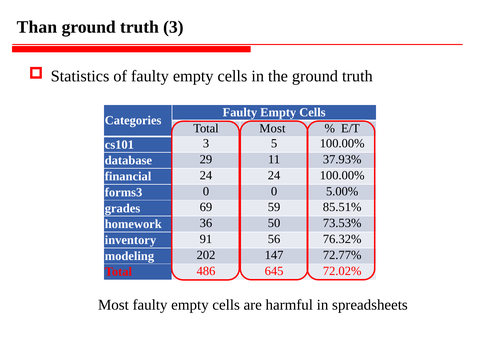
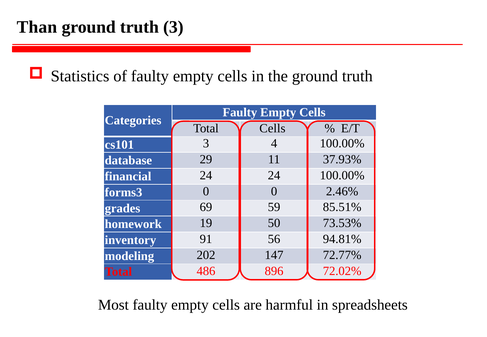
Total Most: Most -> Cells
5: 5 -> 4
5.00%: 5.00% -> 2.46%
36: 36 -> 19
76.32%: 76.32% -> 94.81%
645: 645 -> 896
